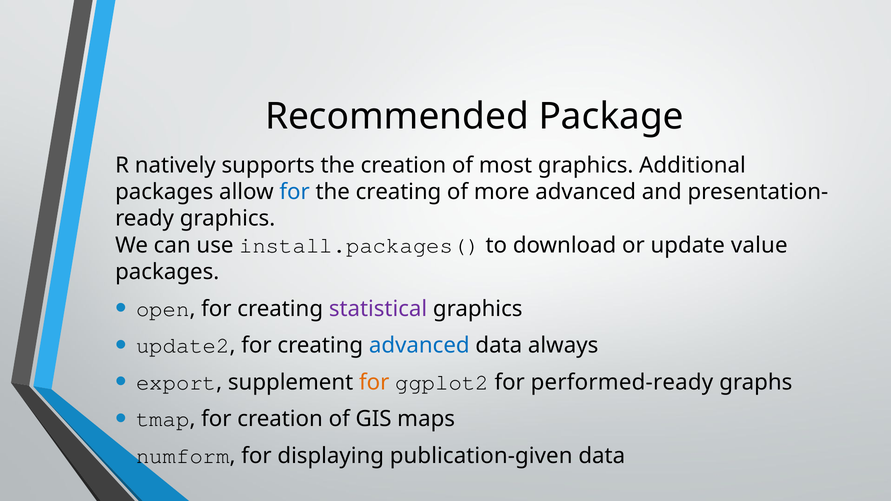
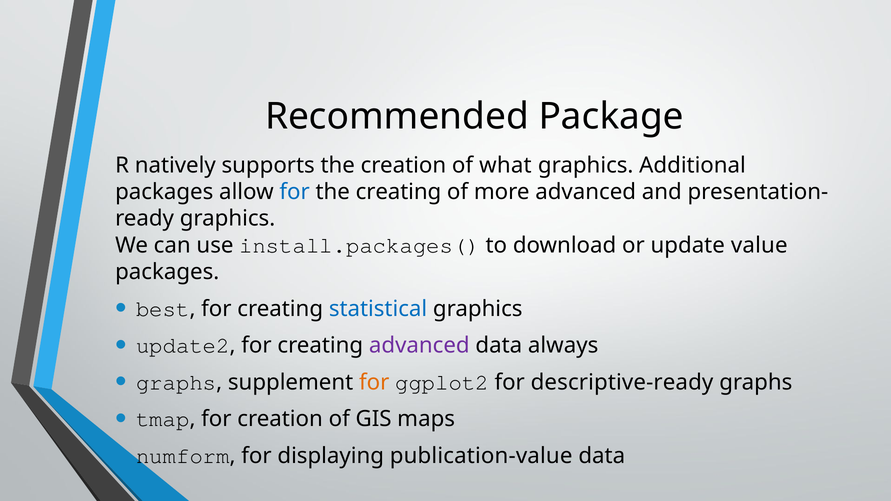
most: most -> what
open: open -> best
statistical colour: purple -> blue
advanced at (419, 346) colour: blue -> purple
export at (176, 382): export -> graphs
performed-ready: performed-ready -> descriptive-ready
publication-given: publication-given -> publication-value
